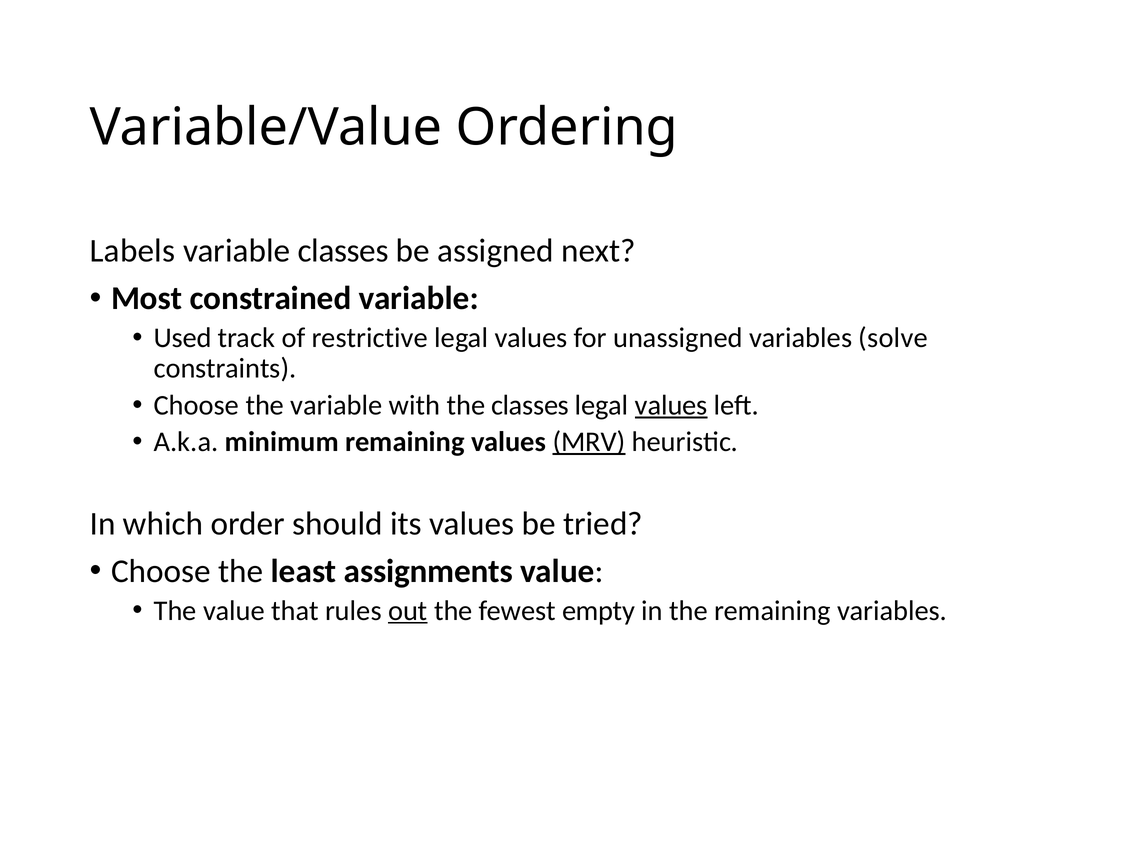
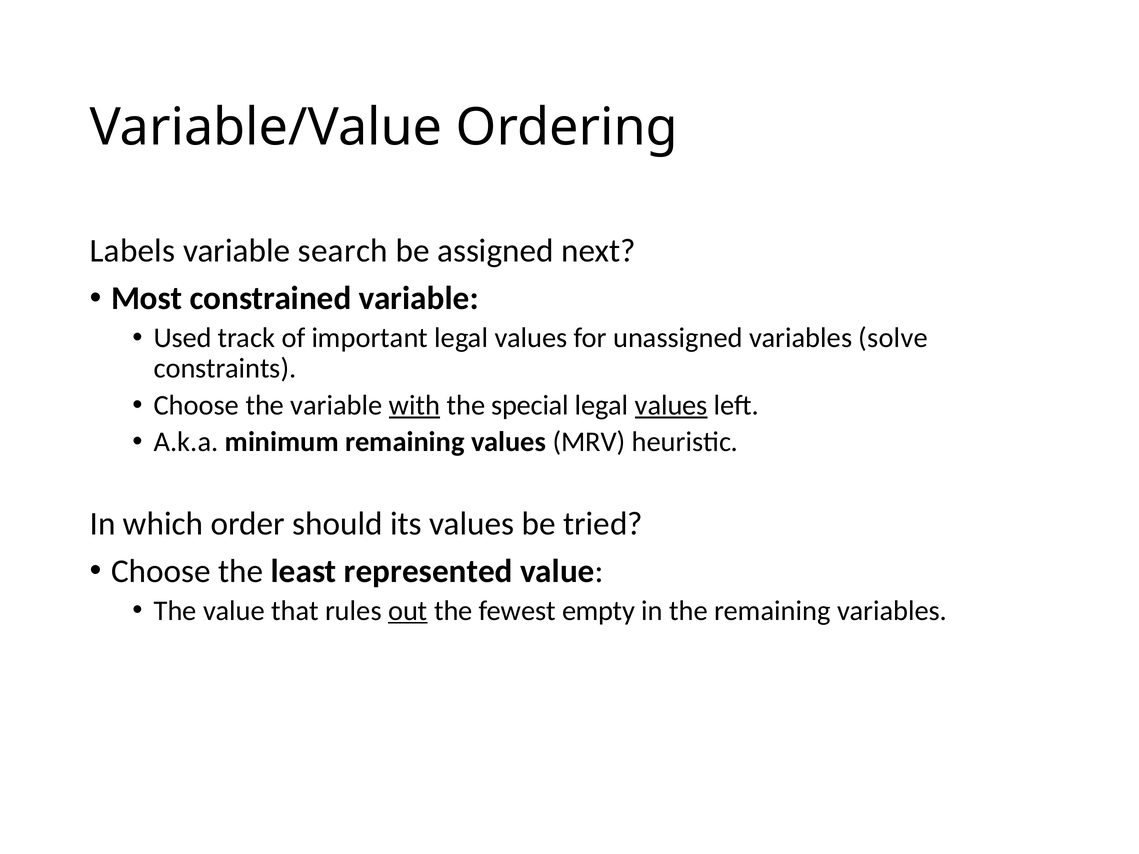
variable classes: classes -> search
restrictive: restrictive -> important
with underline: none -> present
the classes: classes -> special
MRV underline: present -> none
assignments: assignments -> represented
